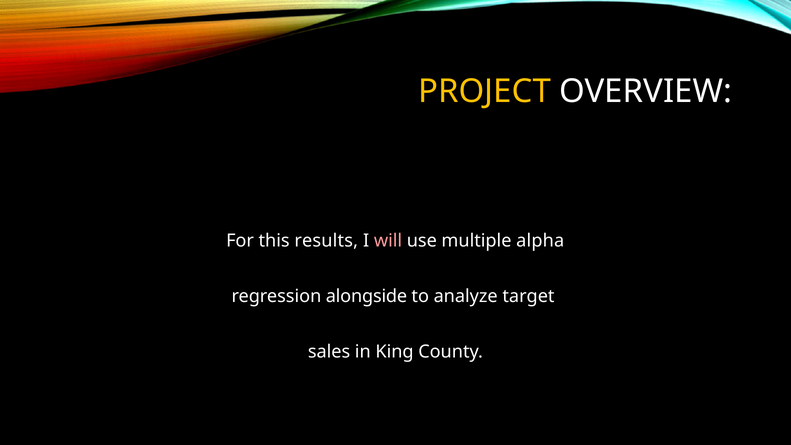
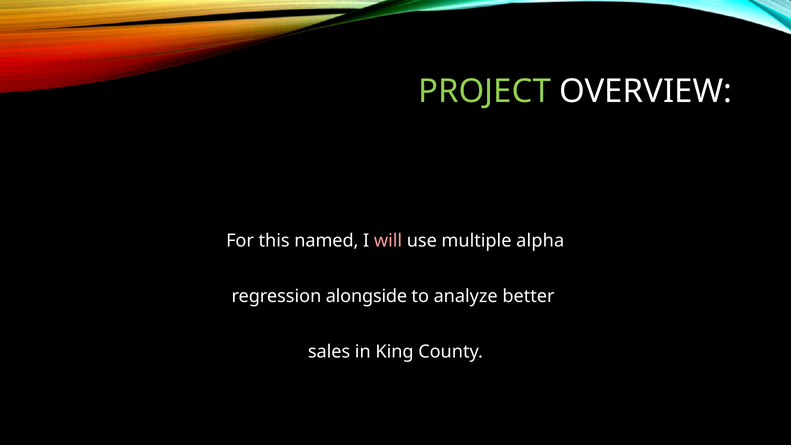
PROJECT colour: yellow -> light green
results: results -> named
target: target -> better
